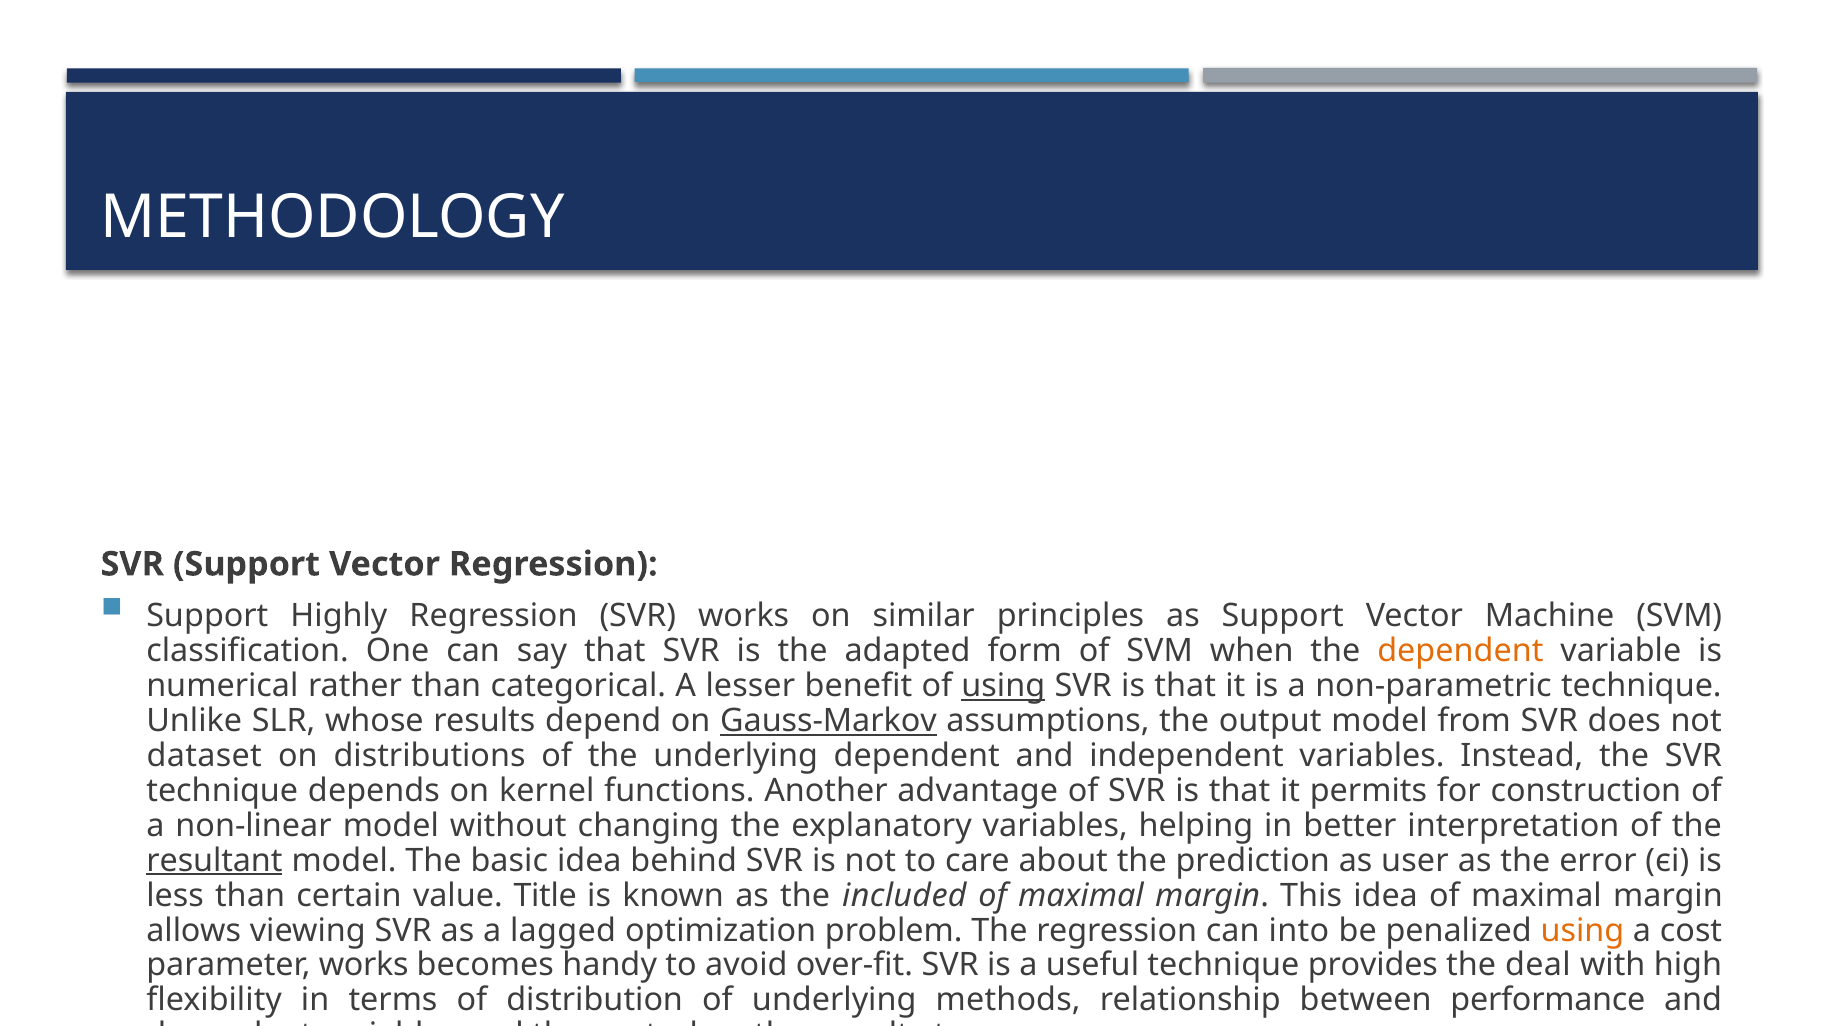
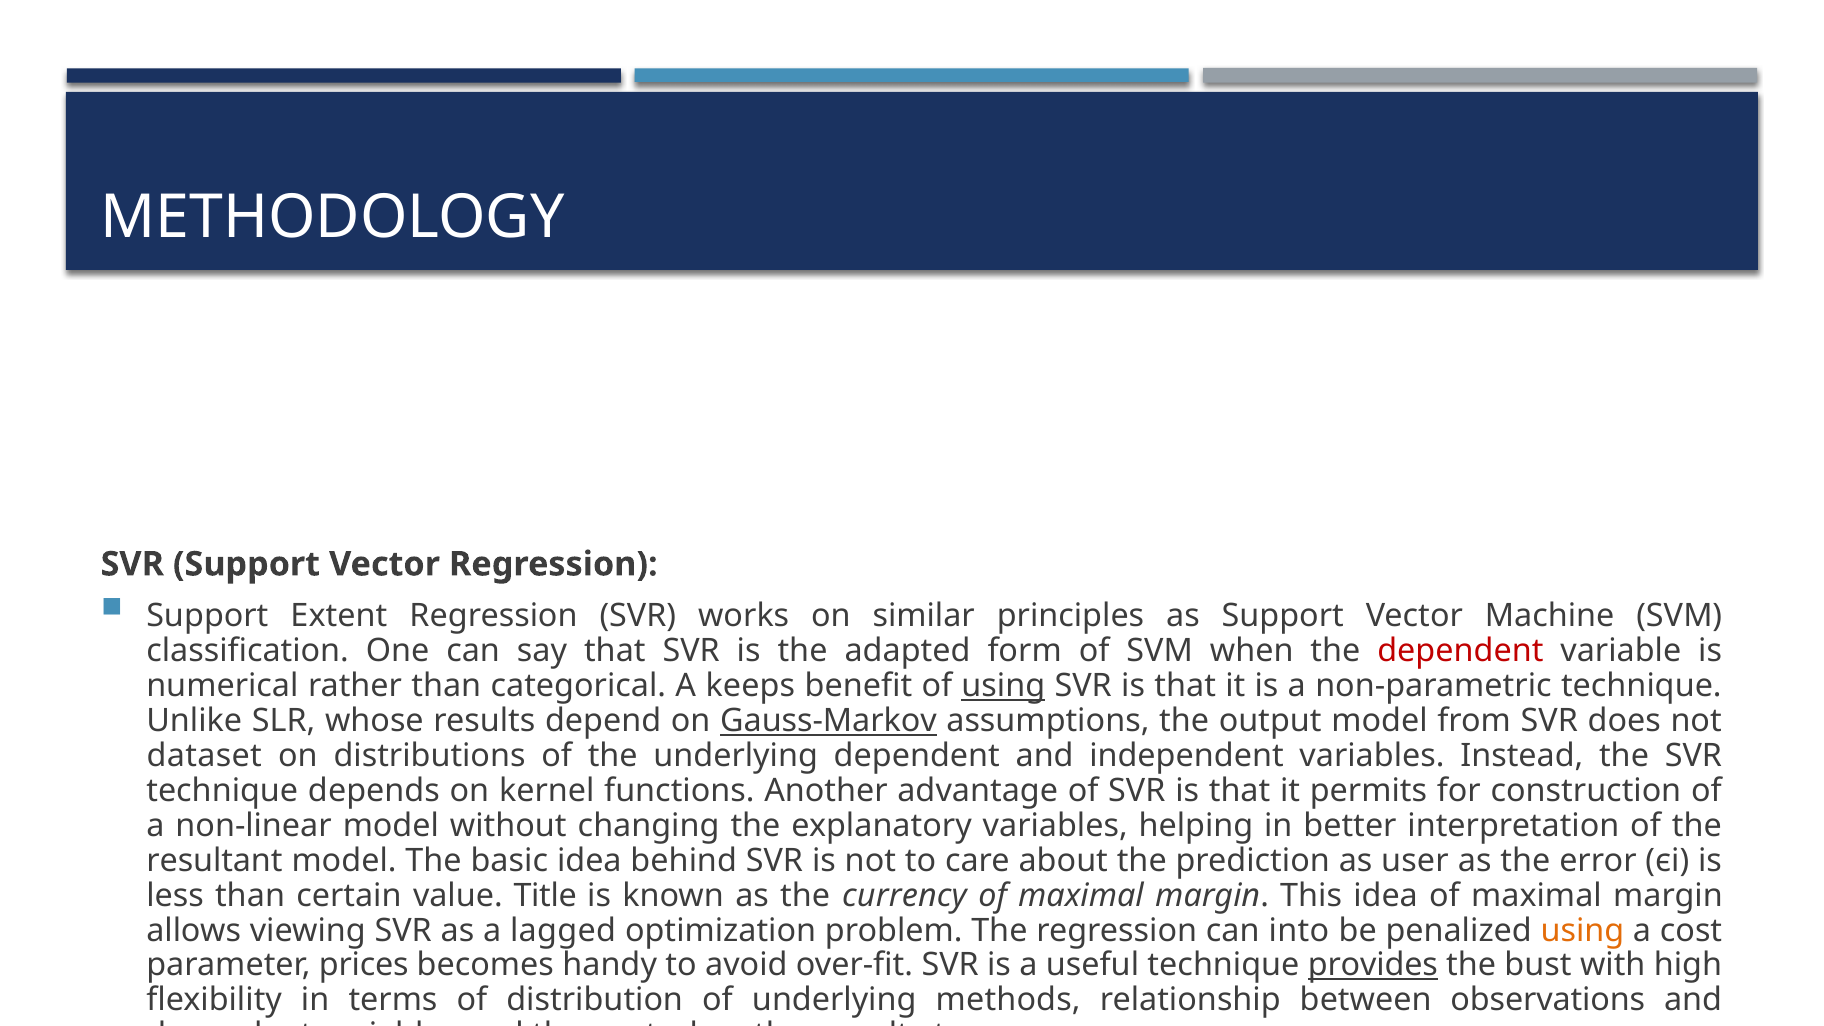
Highly: Highly -> Extent
dependent at (1460, 651) colour: orange -> red
lesser: lesser -> keeps
resultant underline: present -> none
included: included -> currency
parameter works: works -> prices
provides underline: none -> present
deal: deal -> bust
performance: performance -> observations
